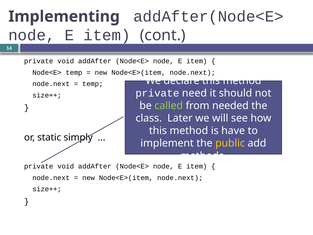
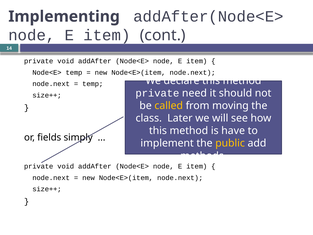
called colour: light green -> yellow
needed: needed -> moving
static: static -> fields
